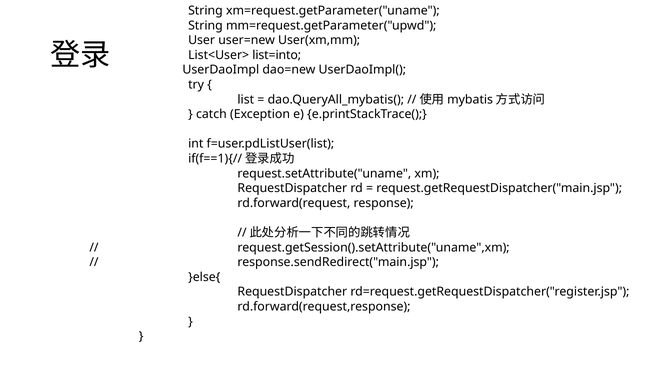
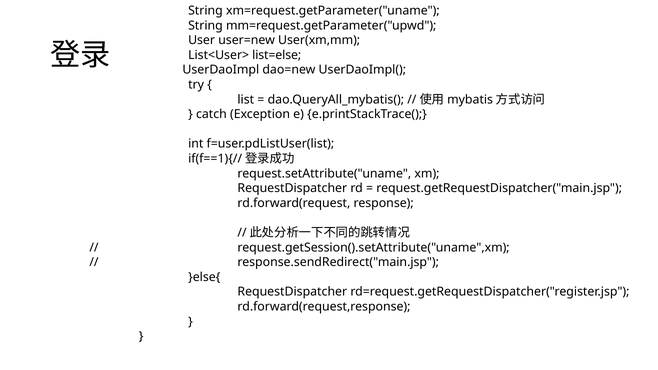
list=into: list=into -> list=else
